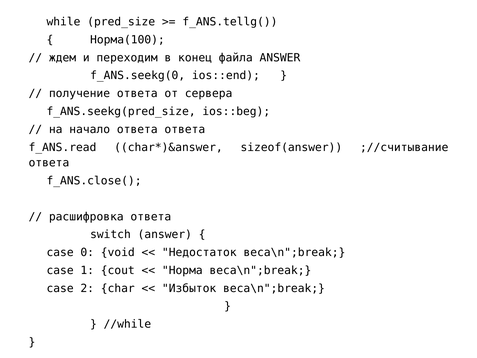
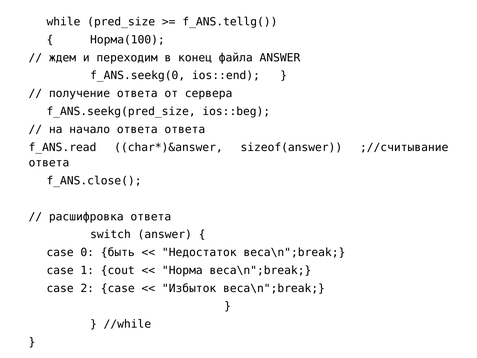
void: void -> быть
2 char: char -> case
